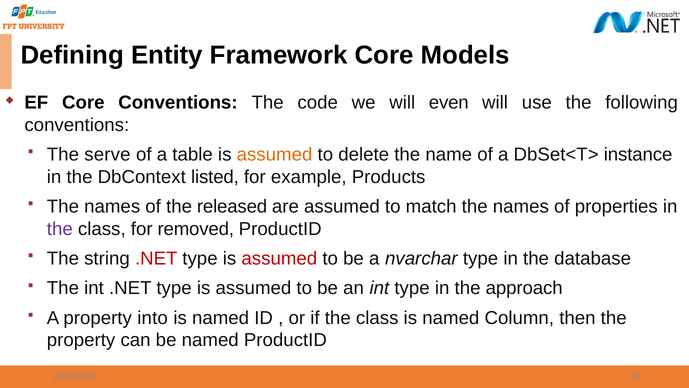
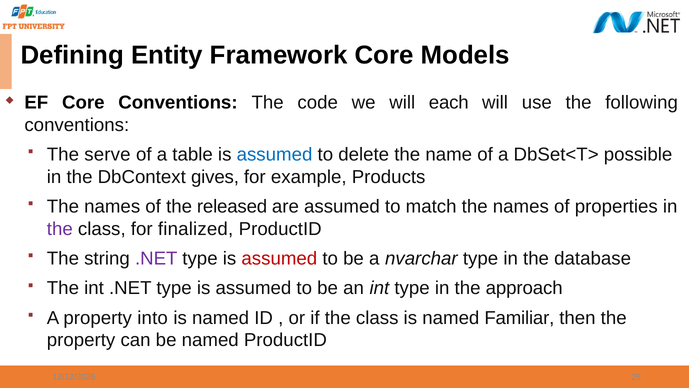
even: even -> each
assumed at (275, 155) colour: orange -> blue
instance: instance -> possible
listed: listed -> gives
removed: removed -> finalized
.NET at (156, 258) colour: red -> purple
Column: Column -> Familiar
